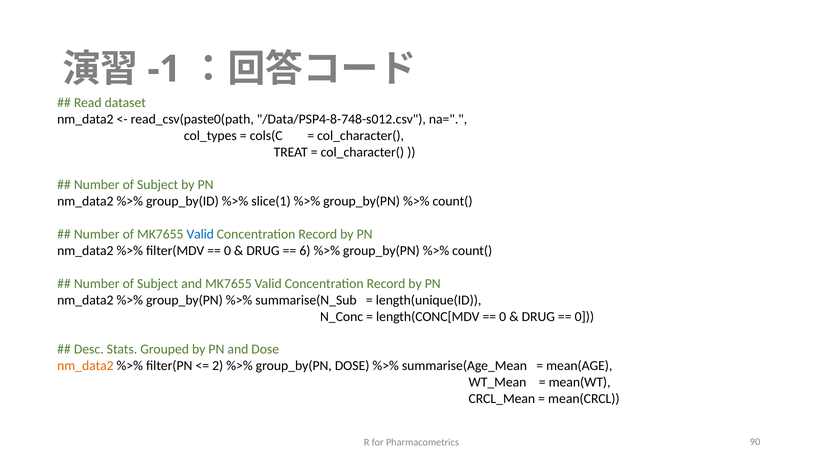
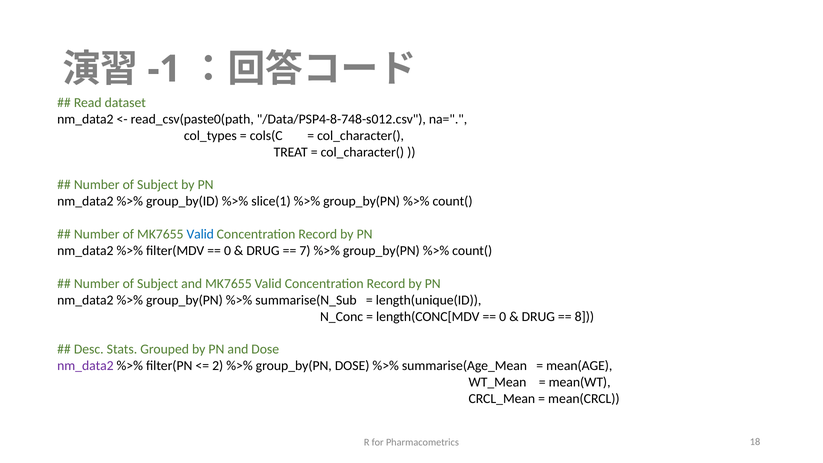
6: 6 -> 7
0 at (584, 317): 0 -> 8
nm_data2 at (85, 366) colour: orange -> purple
90: 90 -> 18
